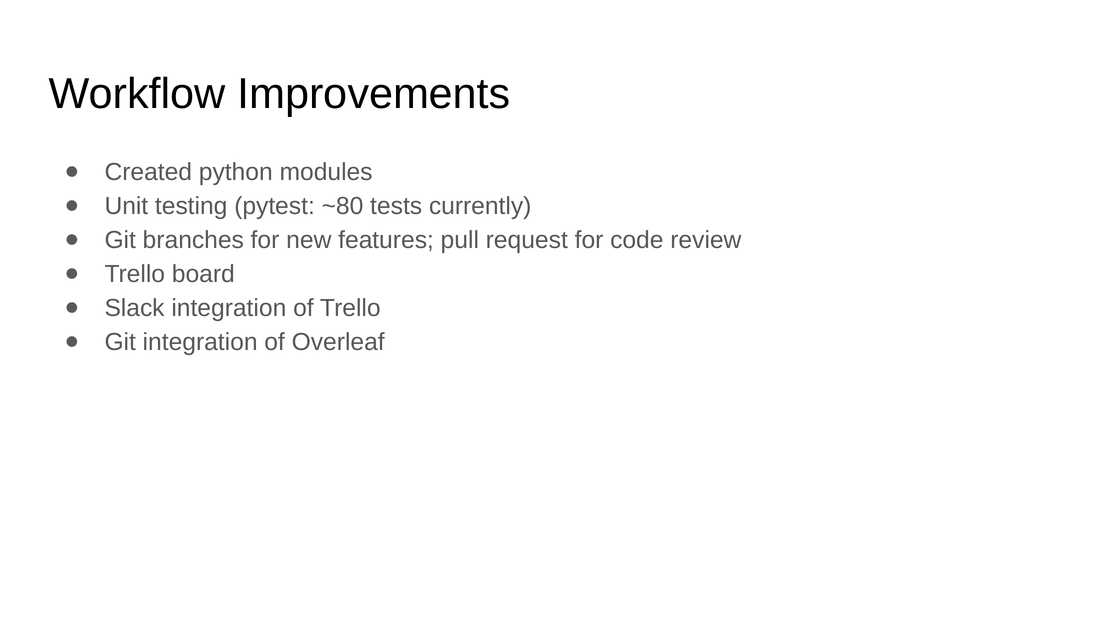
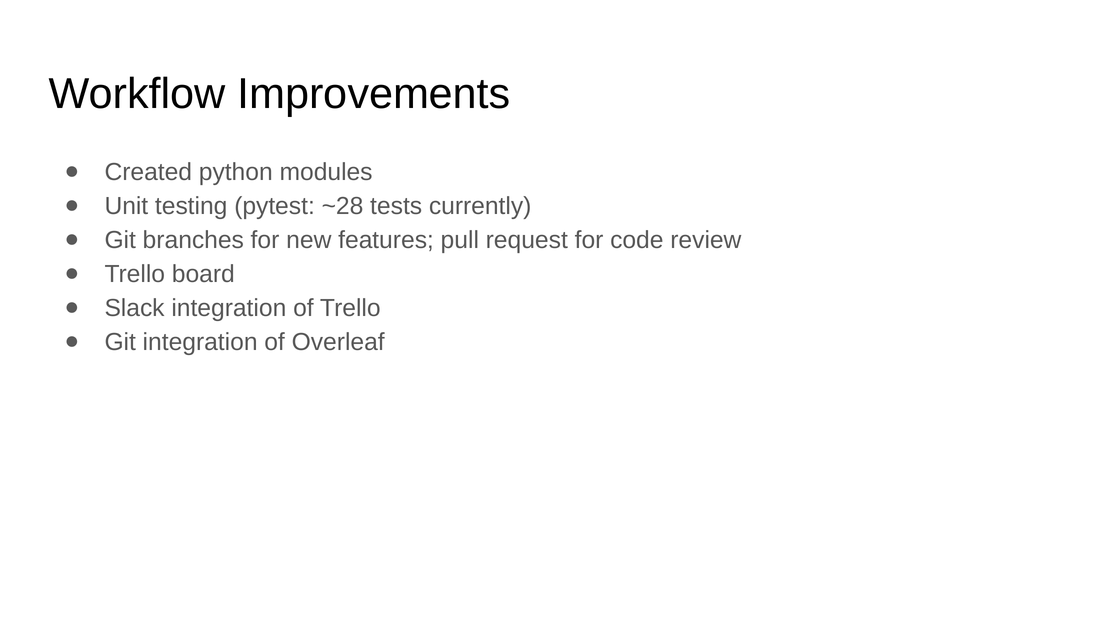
~80: ~80 -> ~28
